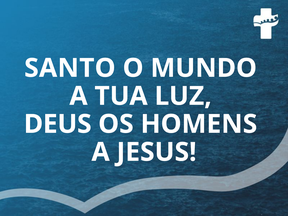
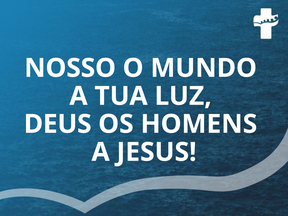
SANTO: SANTO -> NOSSO
